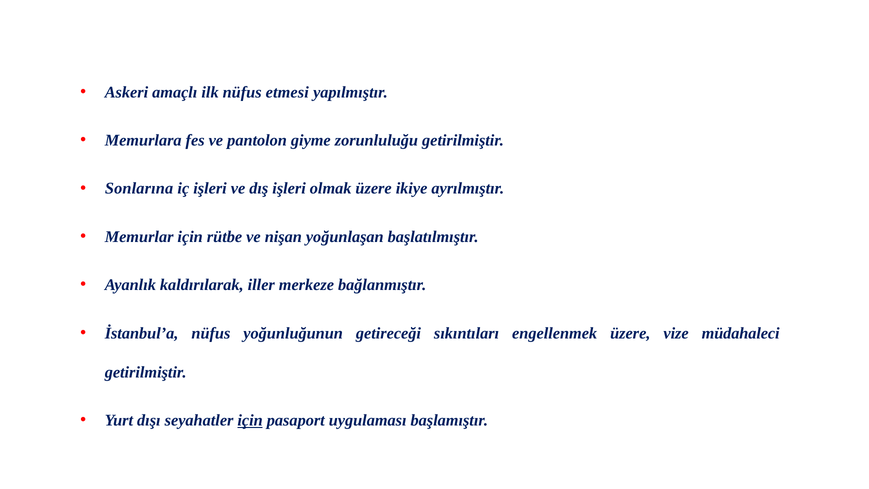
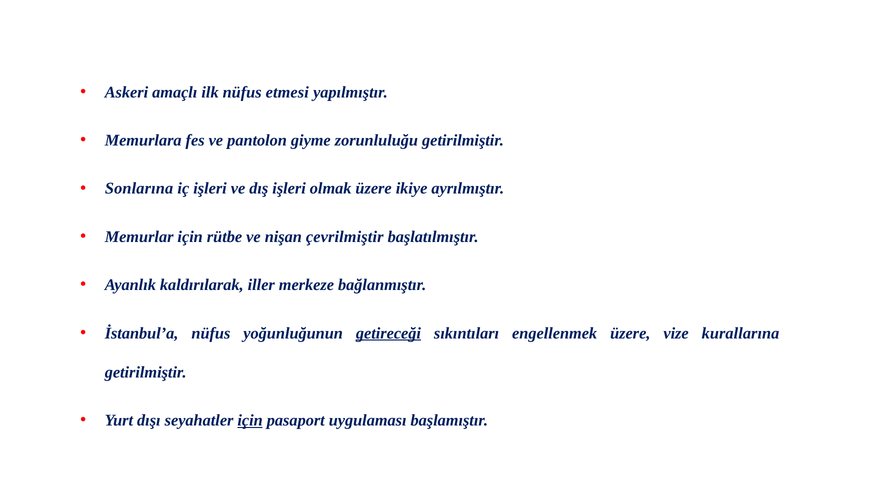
yoğunlaşan: yoğunlaşan -> çevrilmiştir
getireceği underline: none -> present
müdahaleci: müdahaleci -> kurallarına
